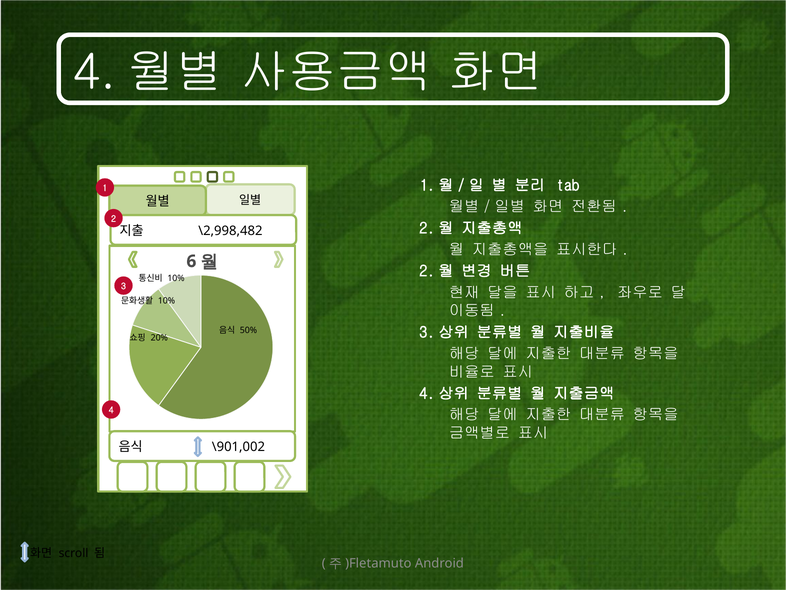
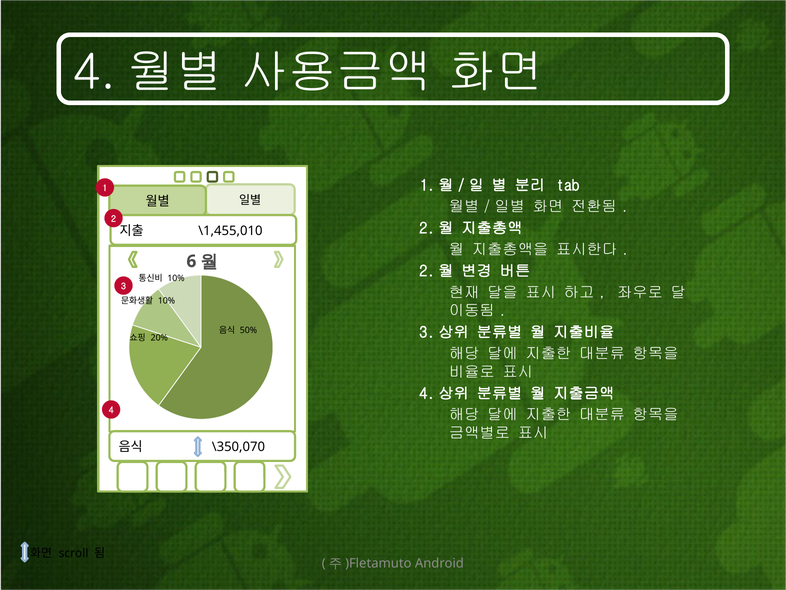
\2,998,482: \2,998,482 -> \1,455,010
\901,002: \901,002 -> \350,070
